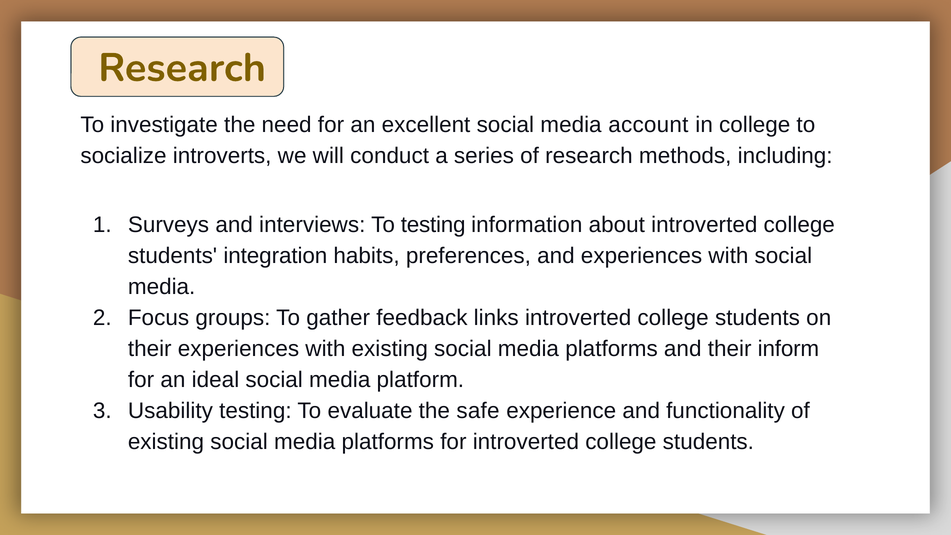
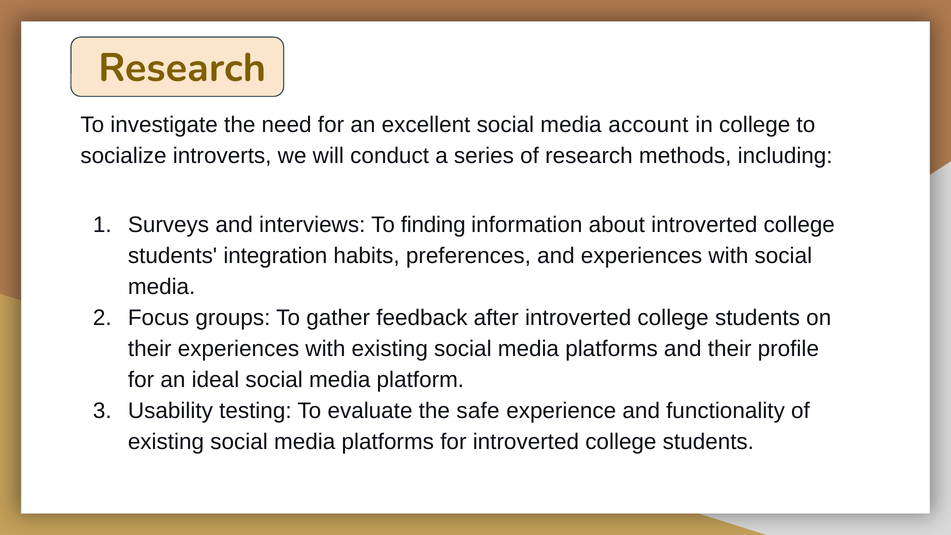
To testing: testing -> finding
links: links -> after
inform: inform -> profile
